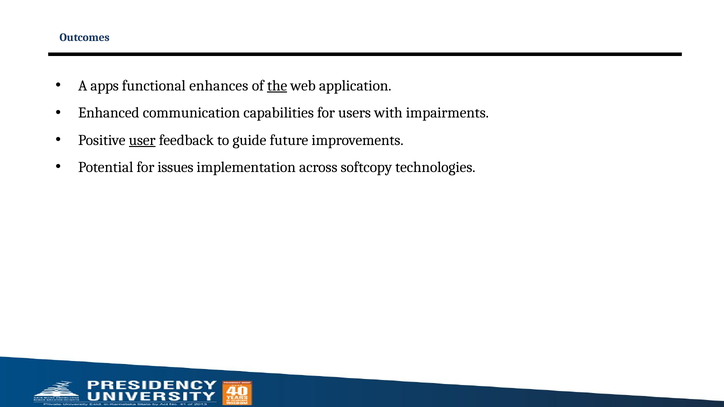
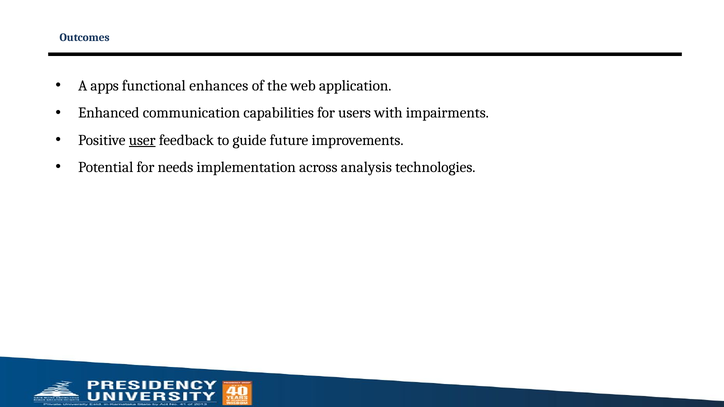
the underline: present -> none
issues: issues -> needs
softcopy: softcopy -> analysis
